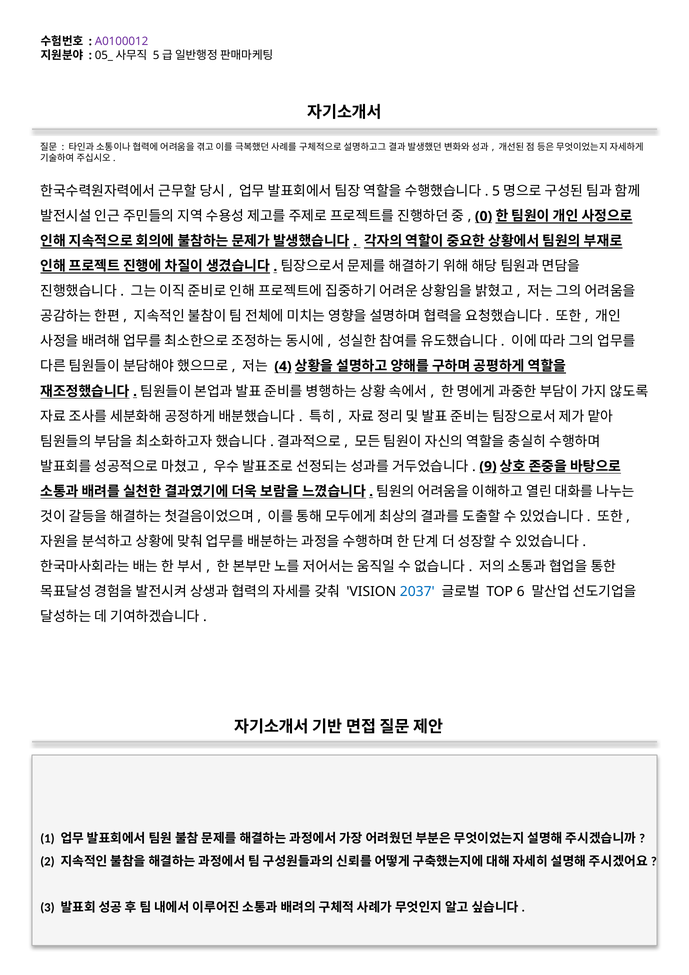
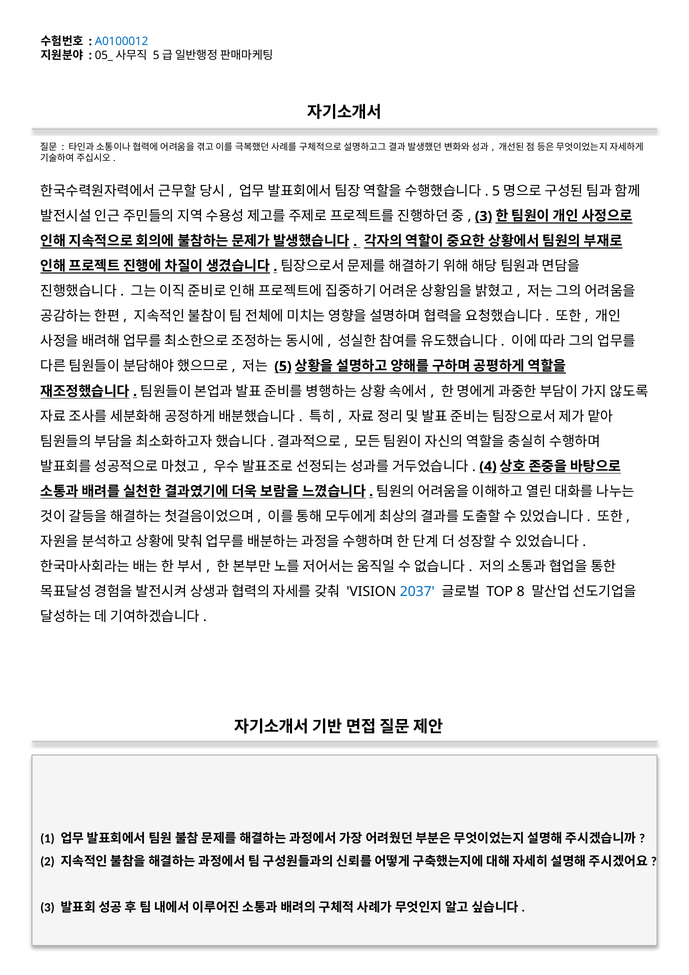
A0100012 colour: purple -> blue
0 at (484, 216): 0 -> 3
4: 4 -> 5
9: 9 -> 4
6: 6 -> 8
